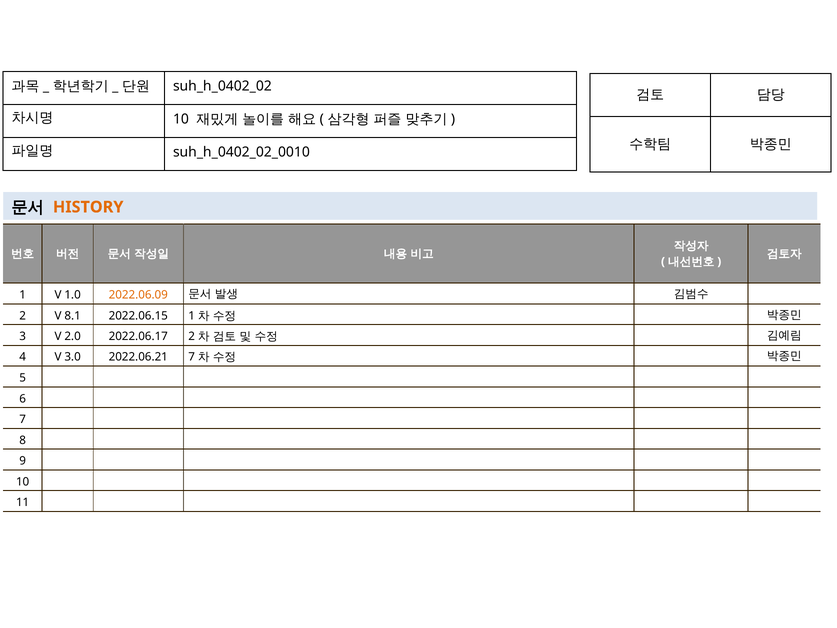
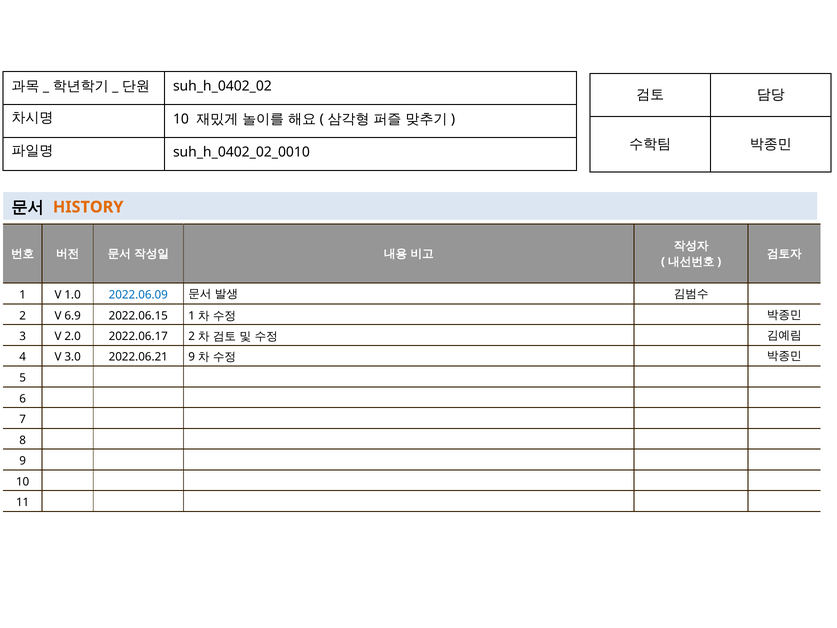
2022.06.09 colour: orange -> blue
8.1: 8.1 -> 6.9
2022.06.21 7: 7 -> 9
